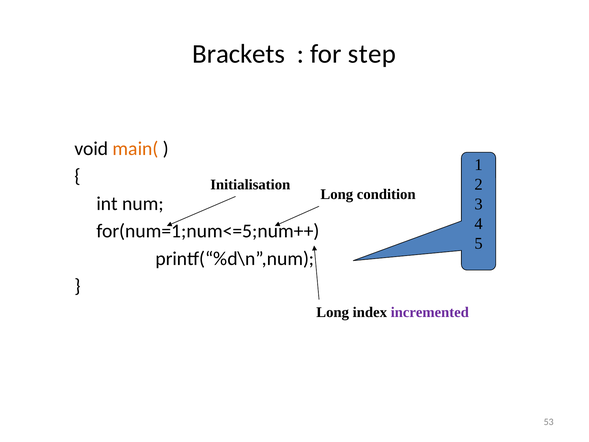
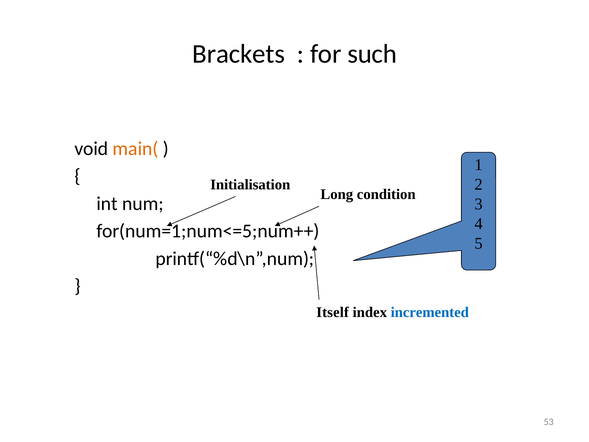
step: step -> such
Long at (333, 312): Long -> Itself
incremented colour: purple -> blue
